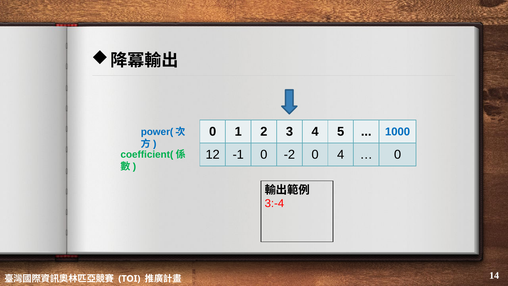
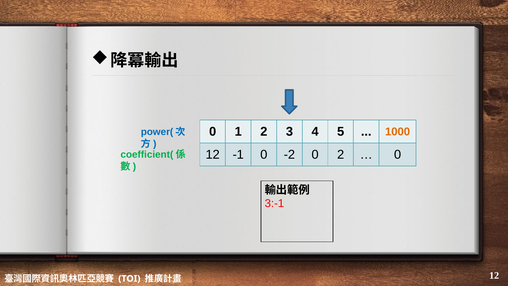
1000 colour: blue -> orange
0 4: 4 -> 2
3:-4: 3:-4 -> 3:-1
14 at (494, 275): 14 -> 12
